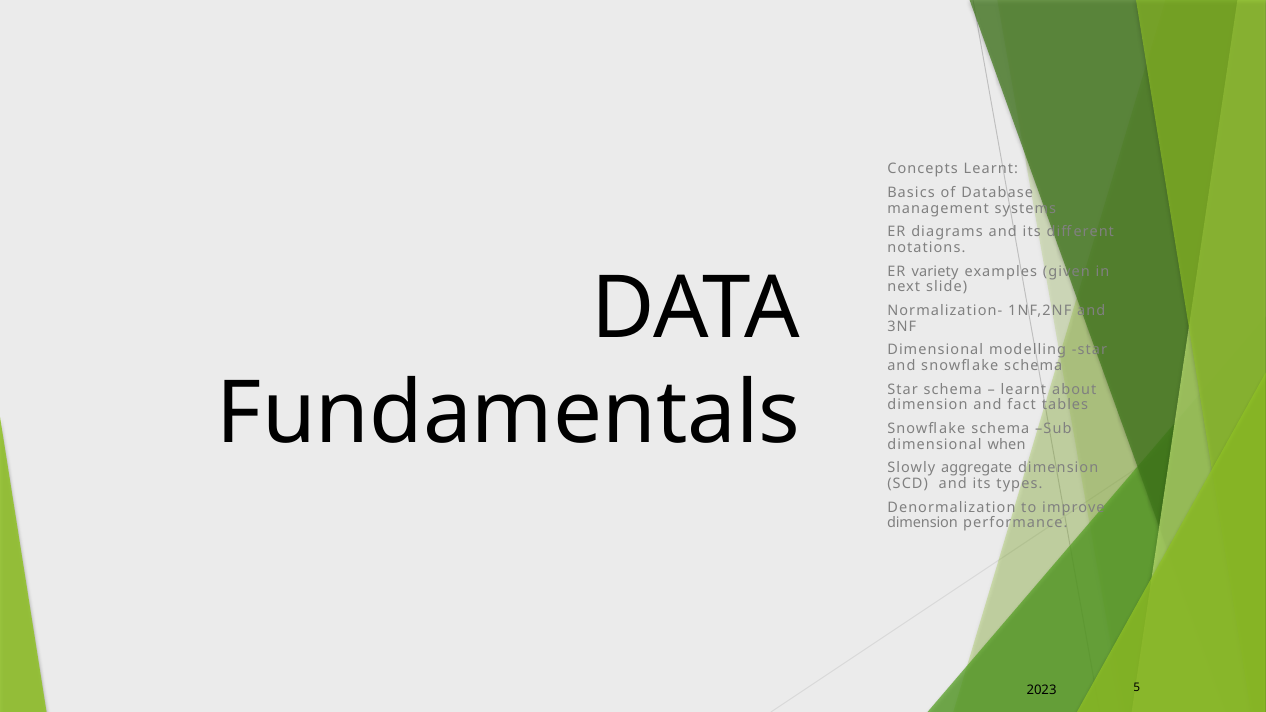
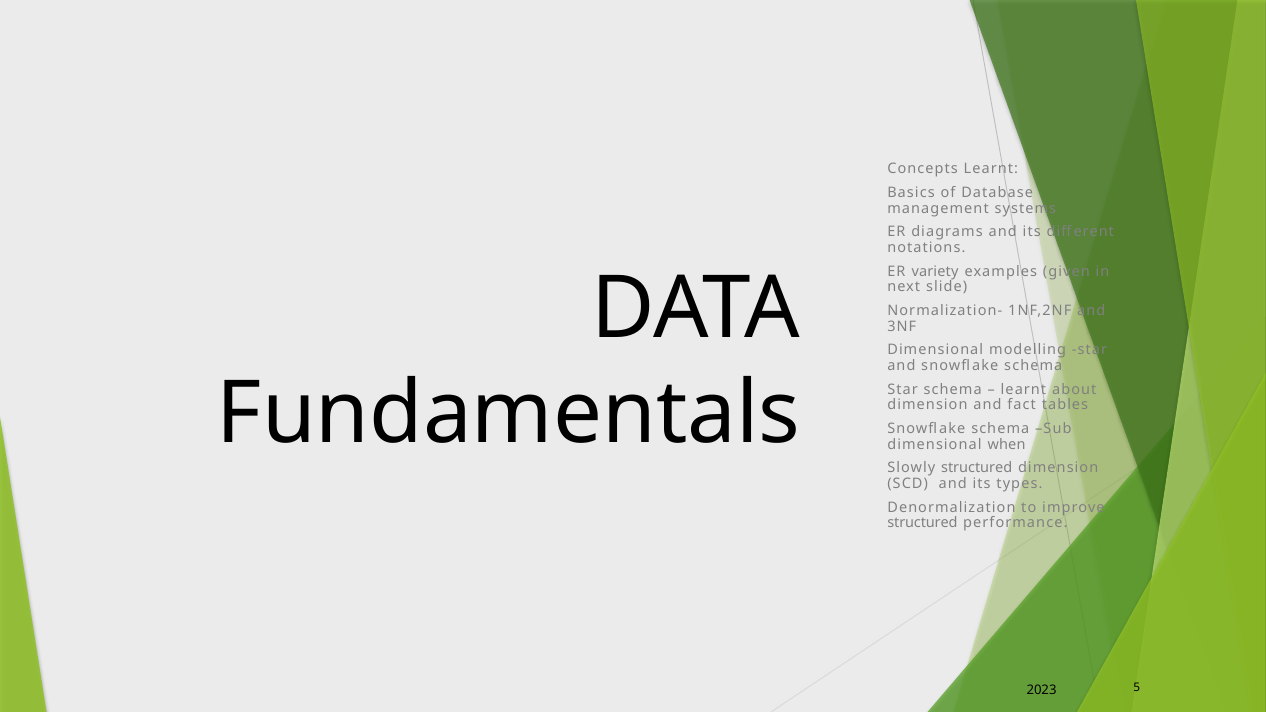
Slowly aggregate: aggregate -> structured
dimension at (922, 523): dimension -> structured
